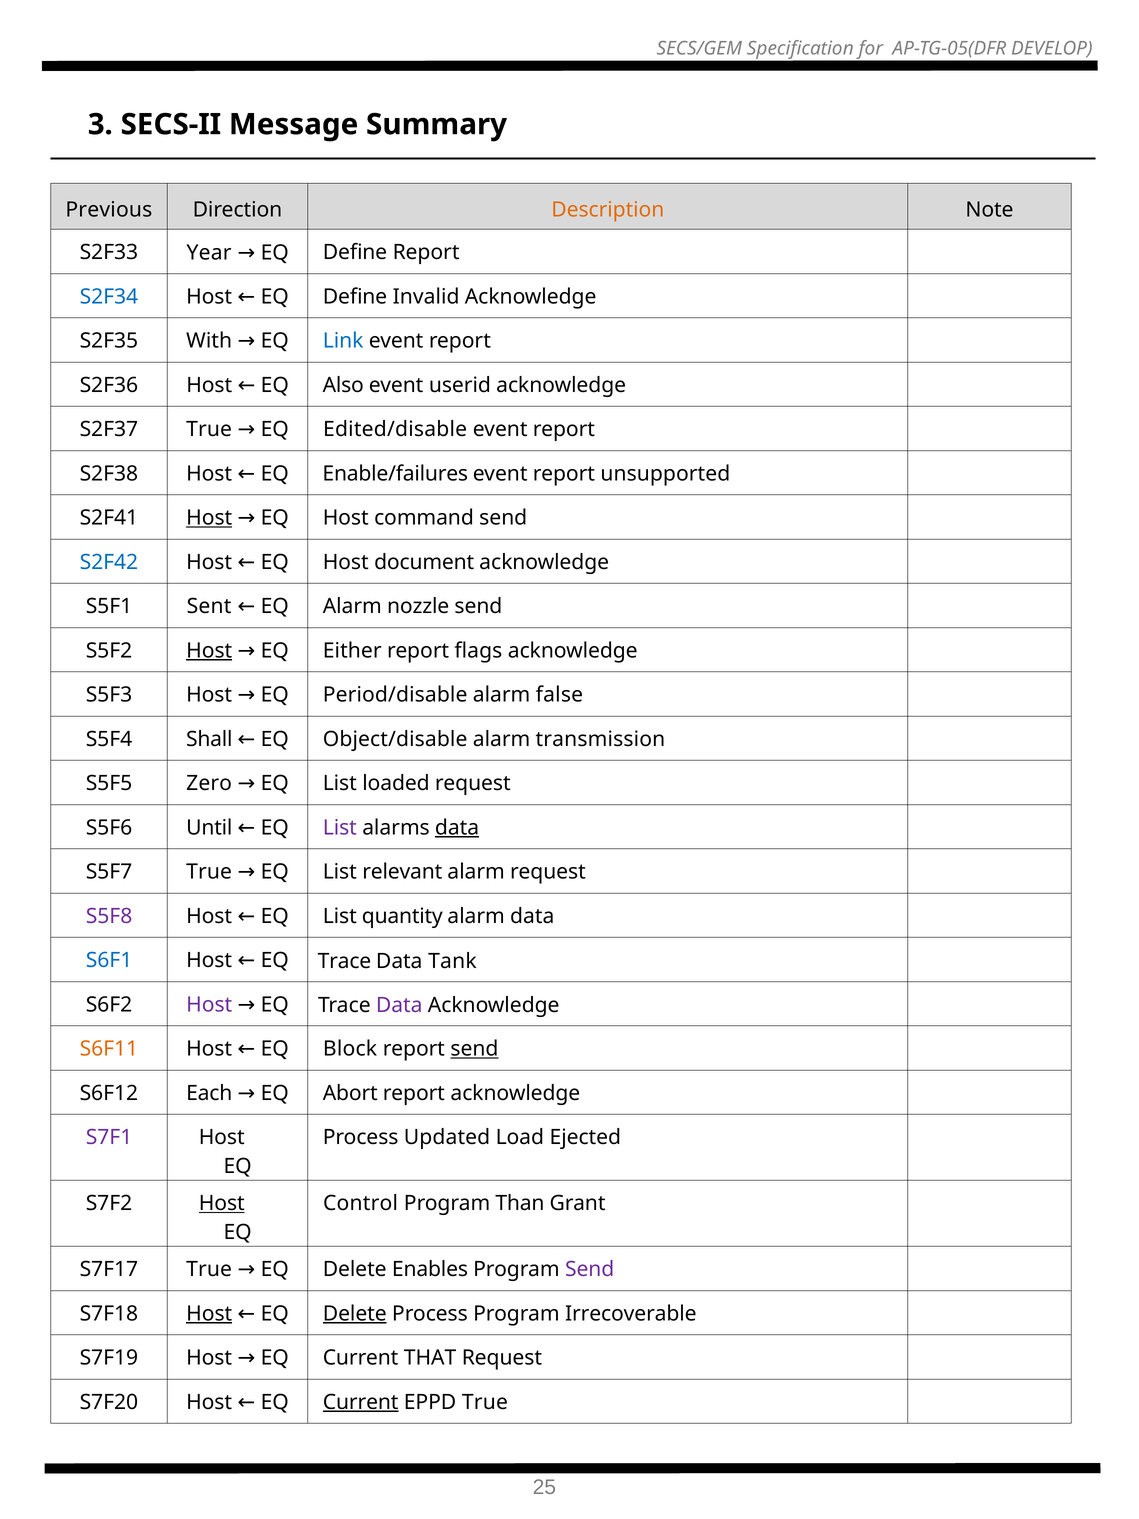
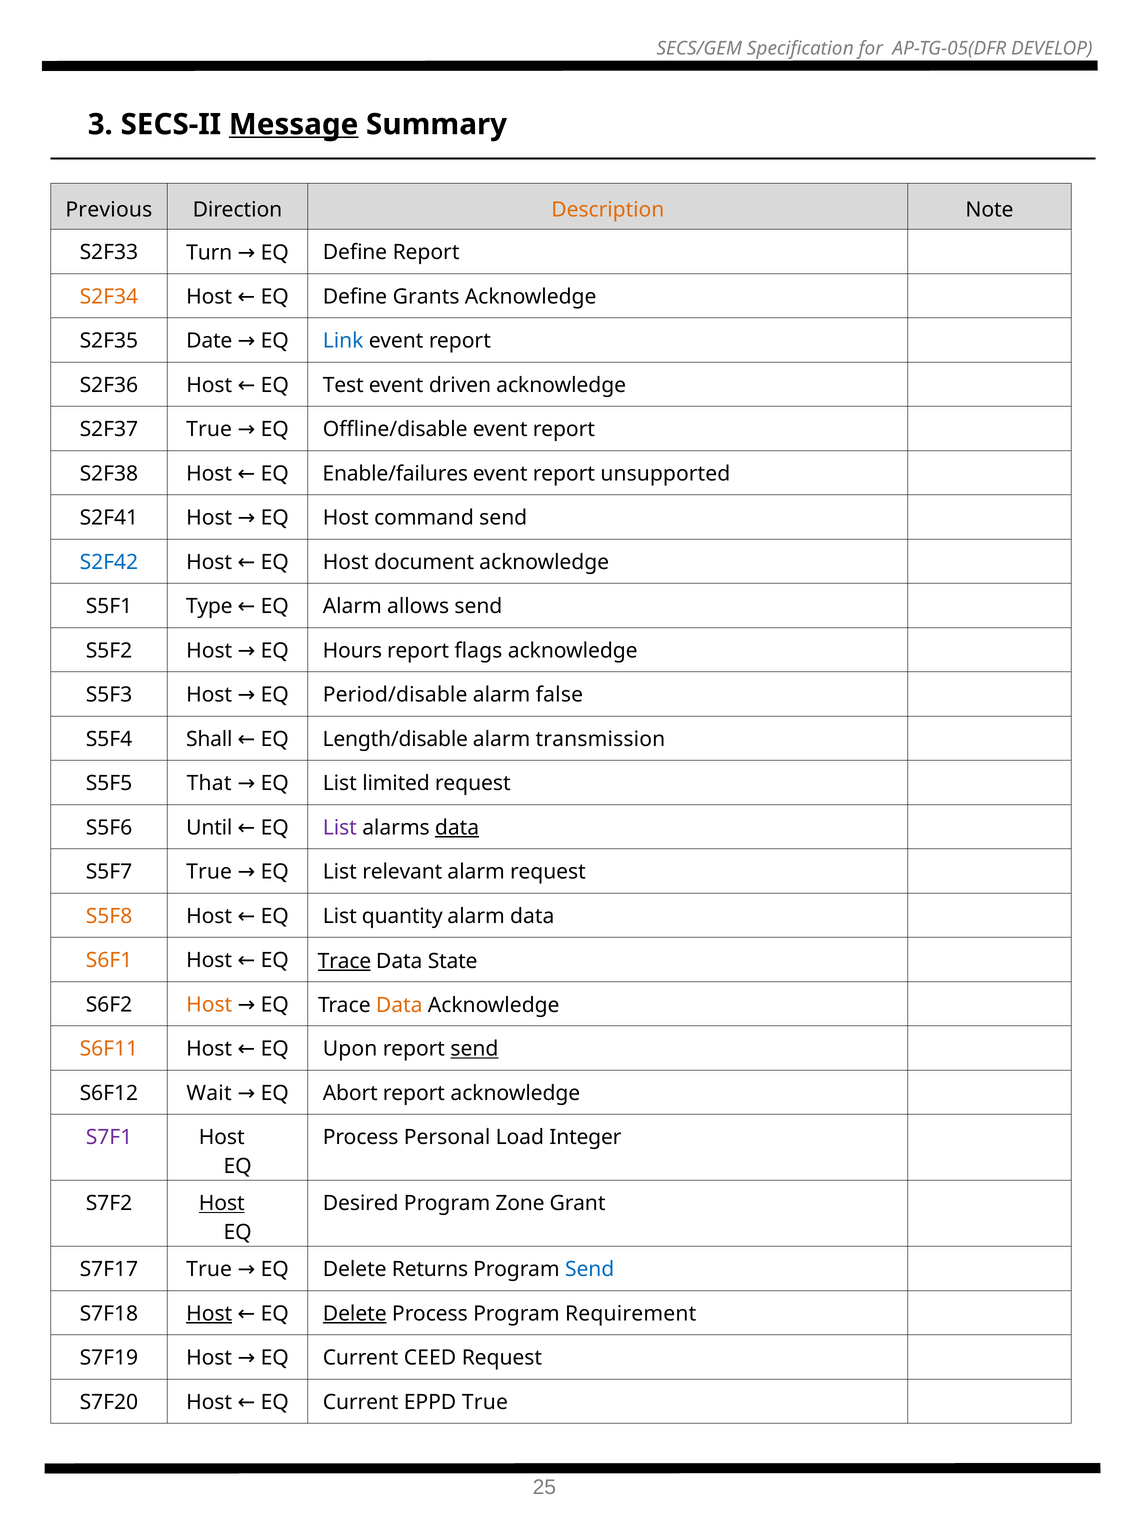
Message underline: none -> present
Year: Year -> Turn
Invalid: Invalid -> Grants
S2F34 colour: blue -> orange
With: With -> Date
Also: Also -> Test
userid: userid -> driven
Edited/disable: Edited/disable -> Offline/disable
Host at (209, 518) underline: present -> none
nozzle: nozzle -> allows
Sent: Sent -> Type
Either: Either -> Hours
Host at (209, 651) underline: present -> none
Object/disable: Object/disable -> Length/disable
loaded: loaded -> limited
Zero: Zero -> That
S5F8 colour: purple -> orange
Trace at (344, 961) underline: none -> present
Tank: Tank -> State
S6F1 colour: blue -> orange
Data at (399, 1005) colour: purple -> orange
Host at (209, 1005) colour: purple -> orange
Block: Block -> Upon
Each: Each -> Wait
Updated: Updated -> Personal
Ejected: Ejected -> Integer
Control: Control -> Desired
Than: Than -> Zone
Enables: Enables -> Returns
Send at (590, 1269) colour: purple -> blue
Irrecoverable: Irrecoverable -> Requirement
THAT: THAT -> CEED
Current at (361, 1402) underline: present -> none
